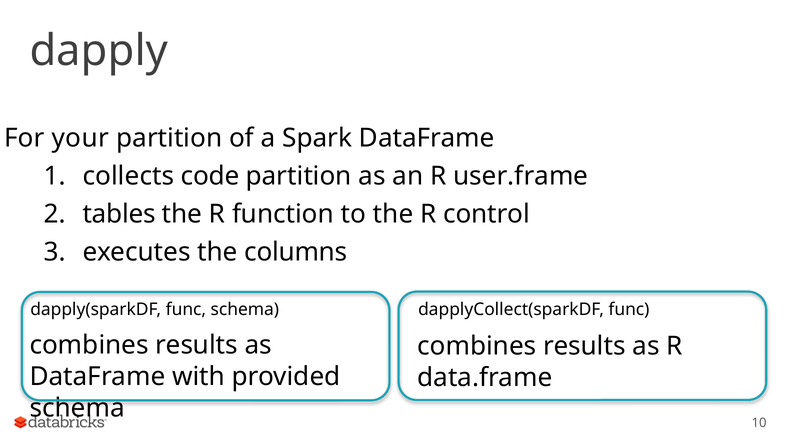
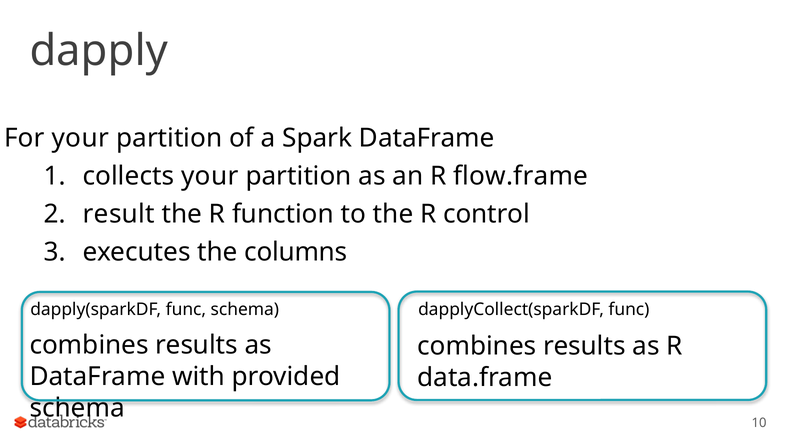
collects code: code -> your
user.frame: user.frame -> flow.frame
tables: tables -> result
